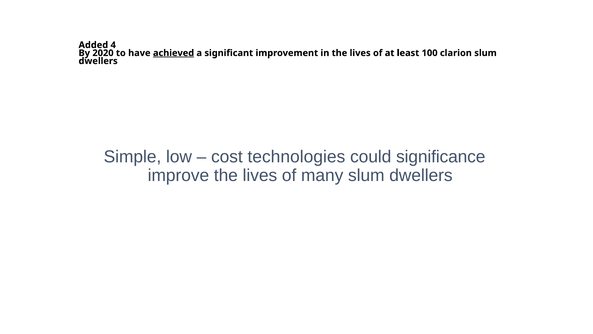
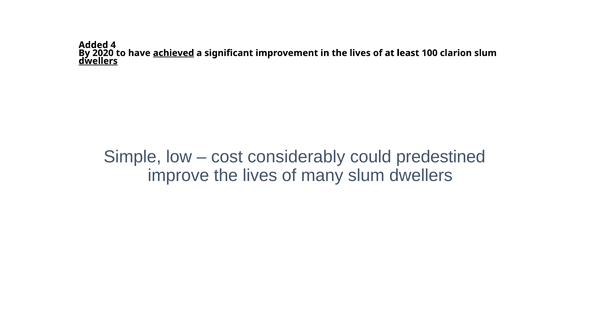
dwellers at (98, 61) underline: none -> present
technologies: technologies -> considerably
significance: significance -> predestined
